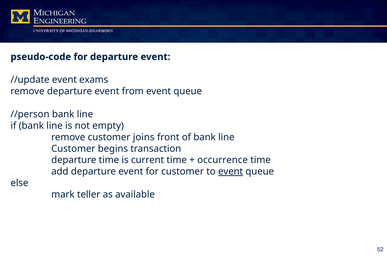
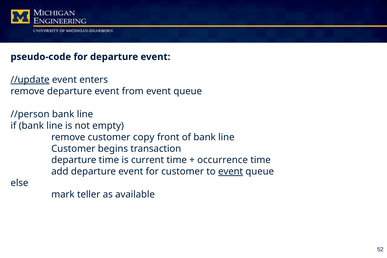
//update underline: none -> present
exams: exams -> enters
joins: joins -> copy
